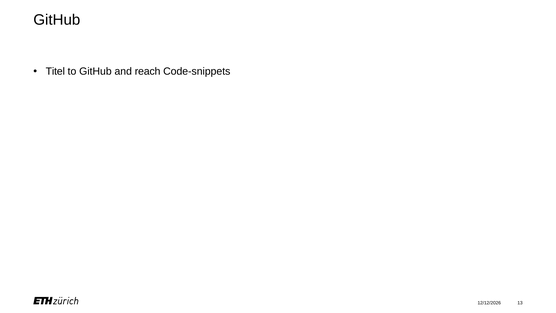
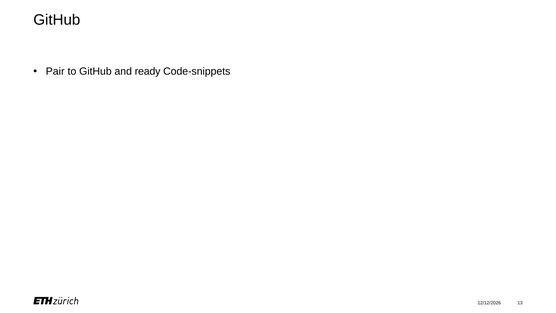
Titel: Titel -> Pair
reach: reach -> ready
